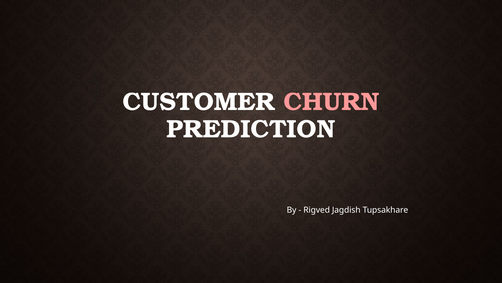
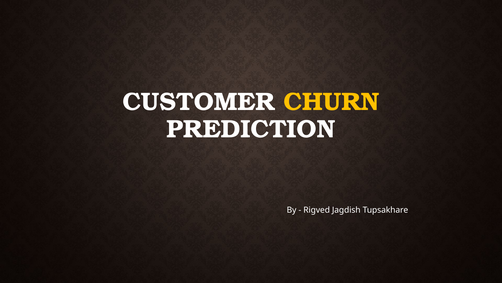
CHURN colour: pink -> yellow
